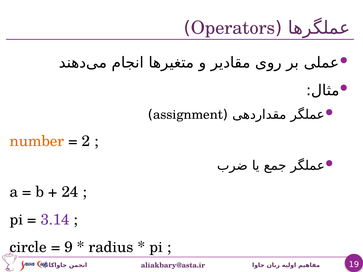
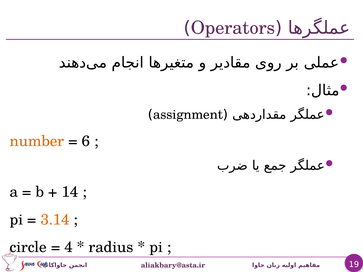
2: 2 -> 6
24: 24 -> 14
3.14 colour: purple -> orange
9: 9 -> 4
